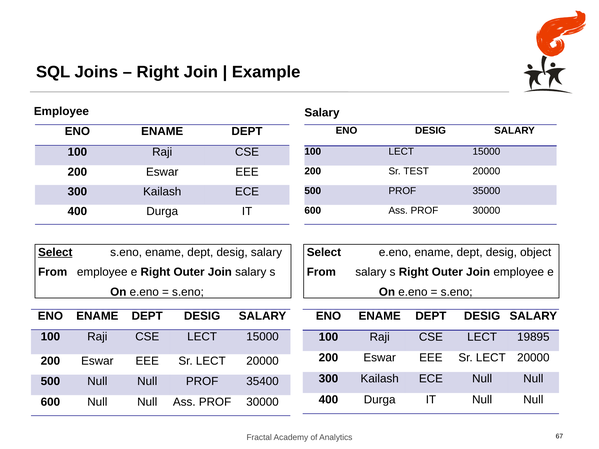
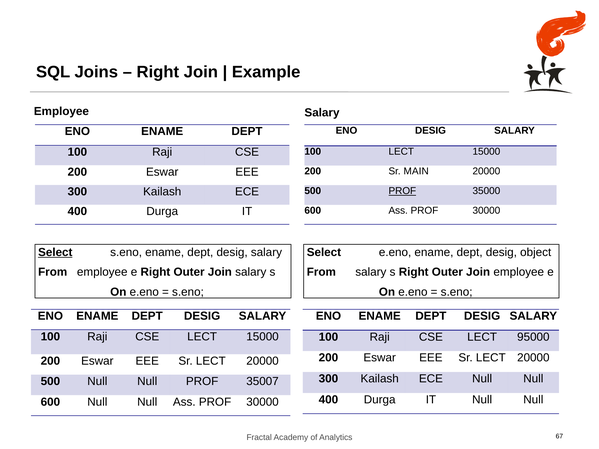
TEST: TEST -> MAIN
PROF at (402, 191) underline: none -> present
19895: 19895 -> 95000
35400: 35400 -> 35007
